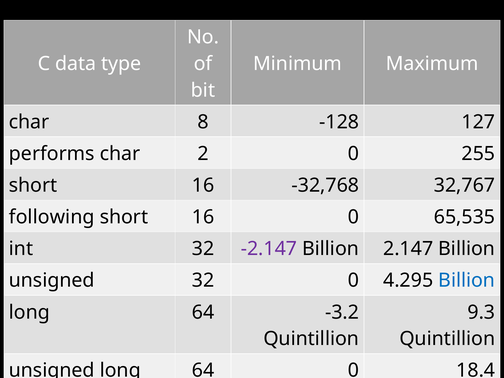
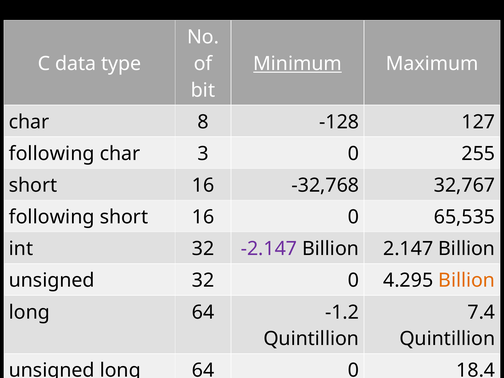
Minimum underline: none -> present
performs at (52, 154): performs -> following
2: 2 -> 3
Billion at (467, 281) colour: blue -> orange
-3.2: -3.2 -> -1.2
9.3: 9.3 -> 7.4
